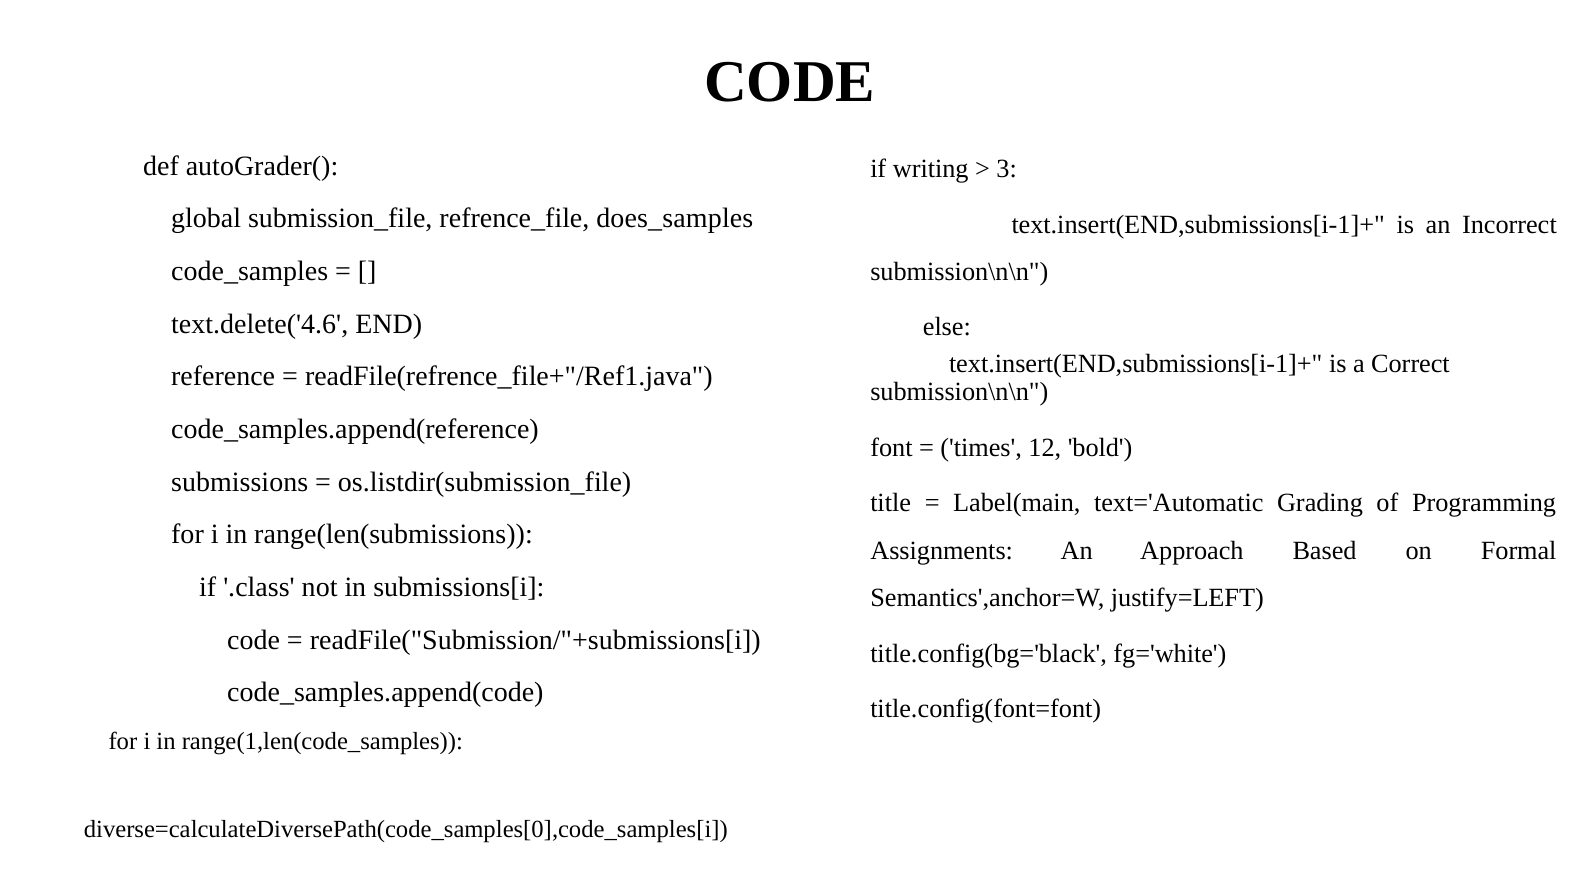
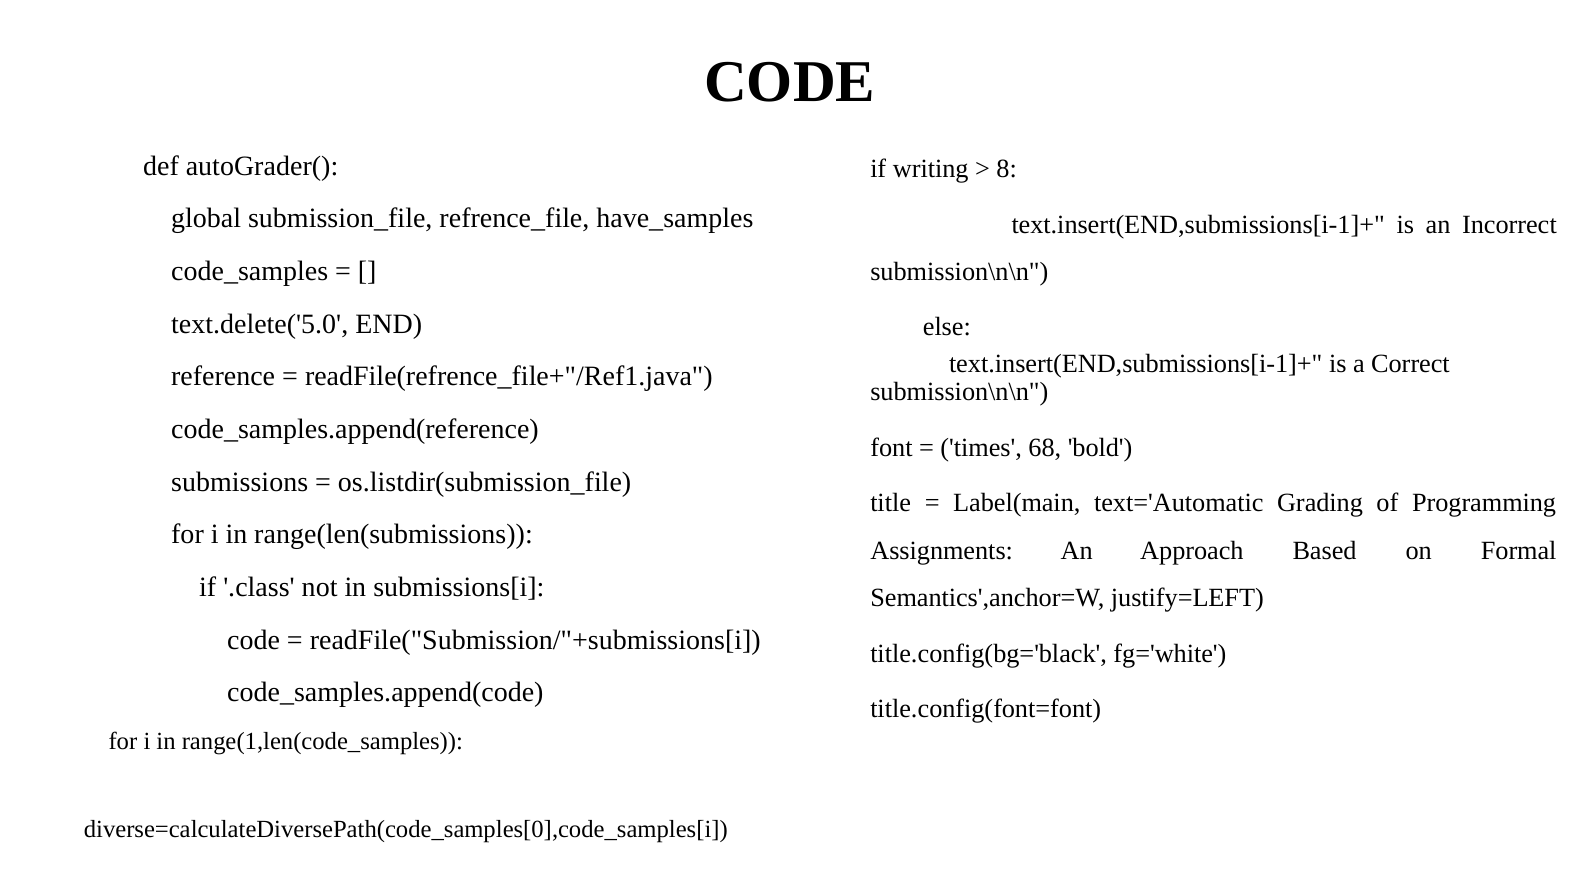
3: 3 -> 8
does_samples: does_samples -> have_samples
text.delete('4.6: text.delete('4.6 -> text.delete('5.0
12: 12 -> 68
